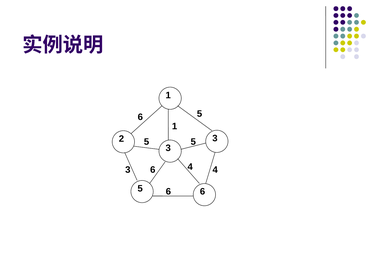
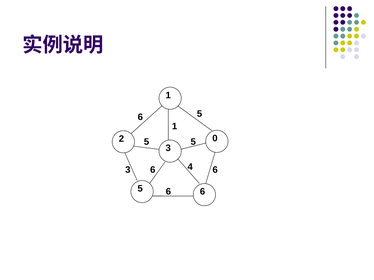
2 3: 3 -> 0
4 4: 4 -> 6
